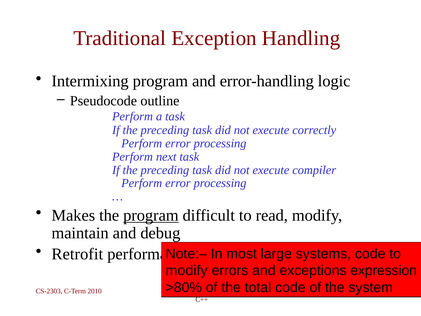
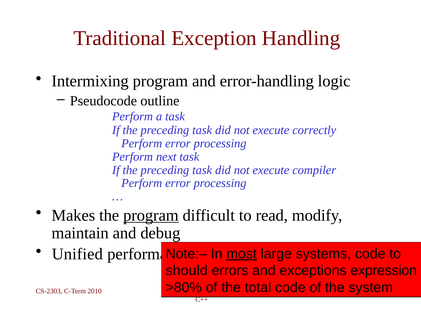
Retrofit: Retrofit -> Unified
most underline: none -> present
modify at (187, 270): modify -> should
